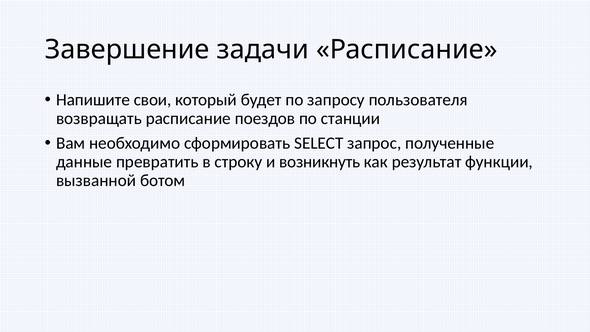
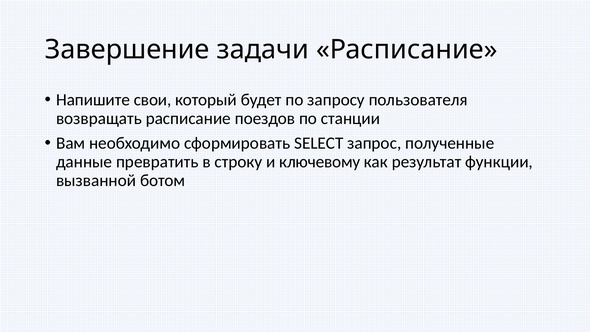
возникнуть: возникнуть -> ключевому
